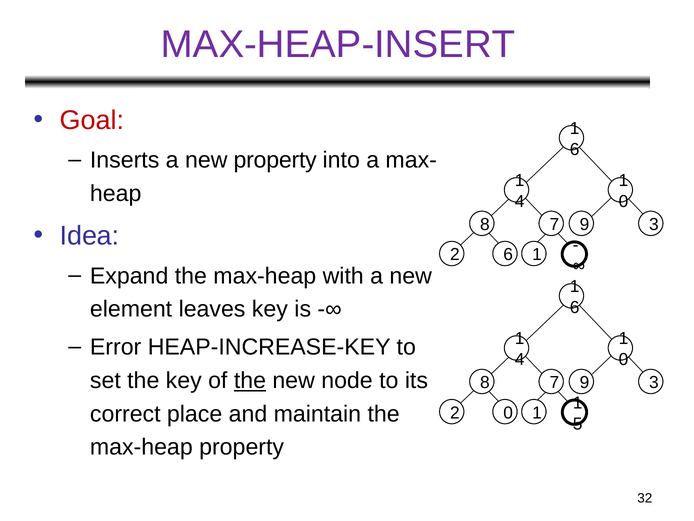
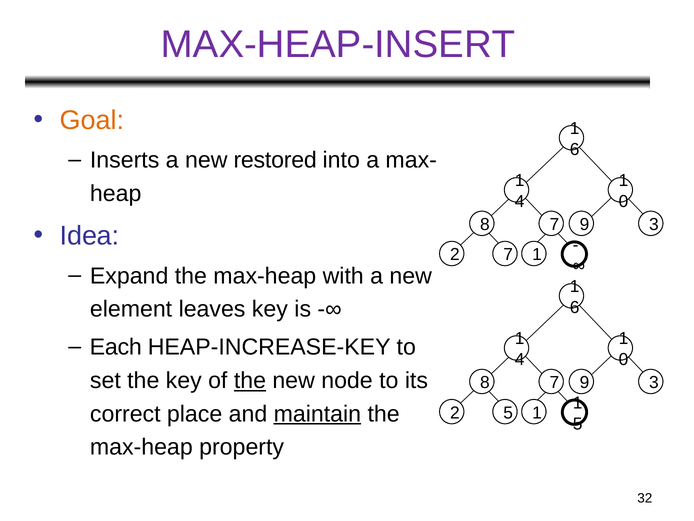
Goal colour: red -> orange
new property: property -> restored
2 6: 6 -> 7
Error: Error -> Each
maintain underline: none -> present
2 0: 0 -> 5
